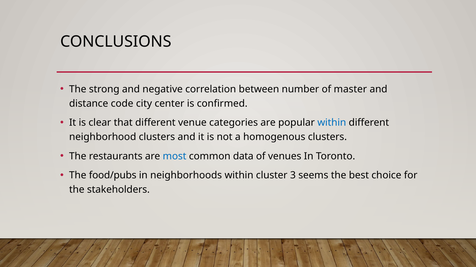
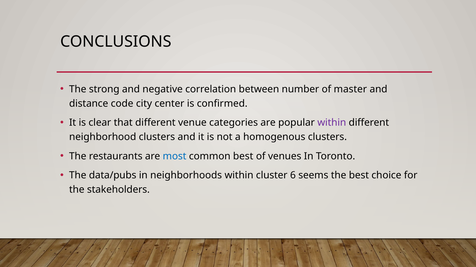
within at (332, 123) colour: blue -> purple
common data: data -> best
food/pubs: food/pubs -> data/pubs
3: 3 -> 6
